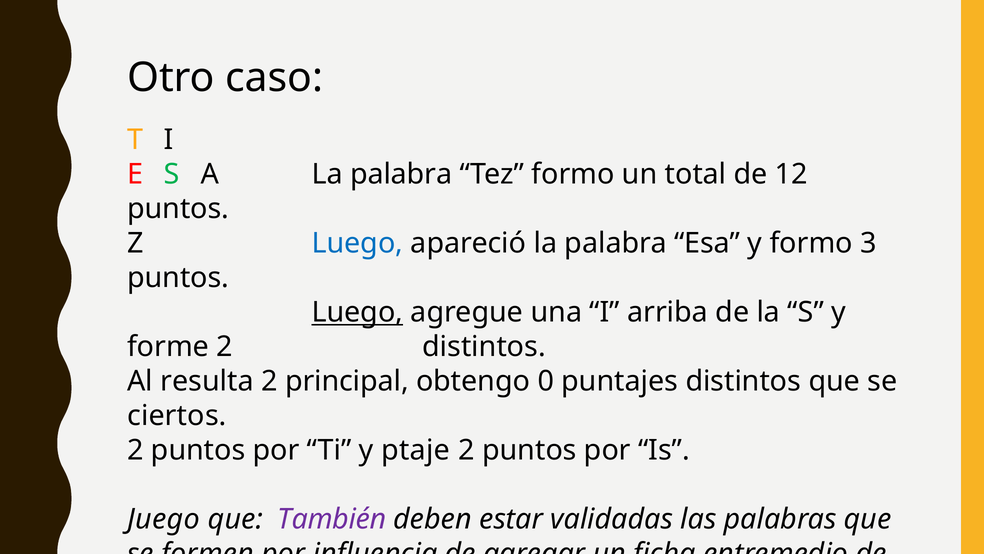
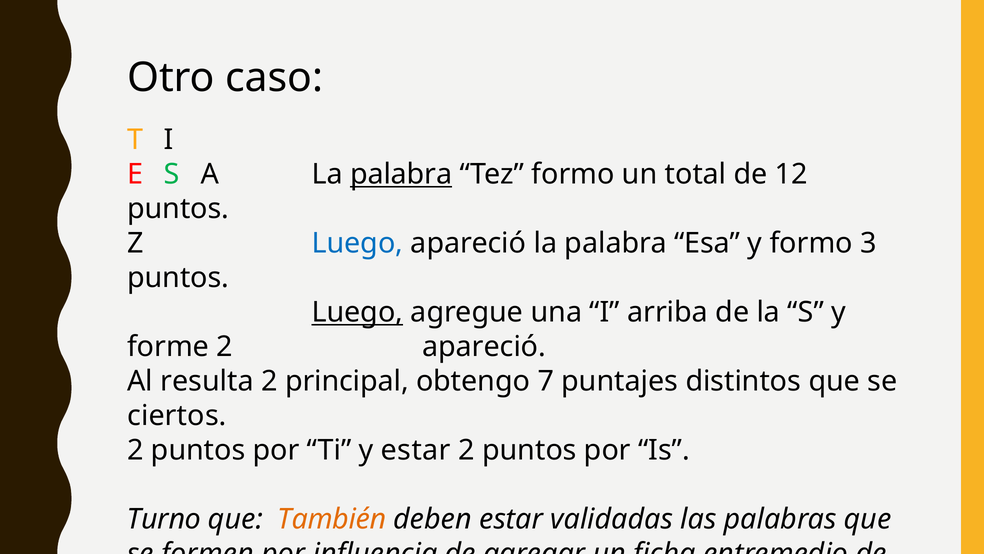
palabra at (401, 174) underline: none -> present
2 distintos: distintos -> apareció
0: 0 -> 7
y ptaje: ptaje -> estar
Juego: Juego -> Turno
También colour: purple -> orange
